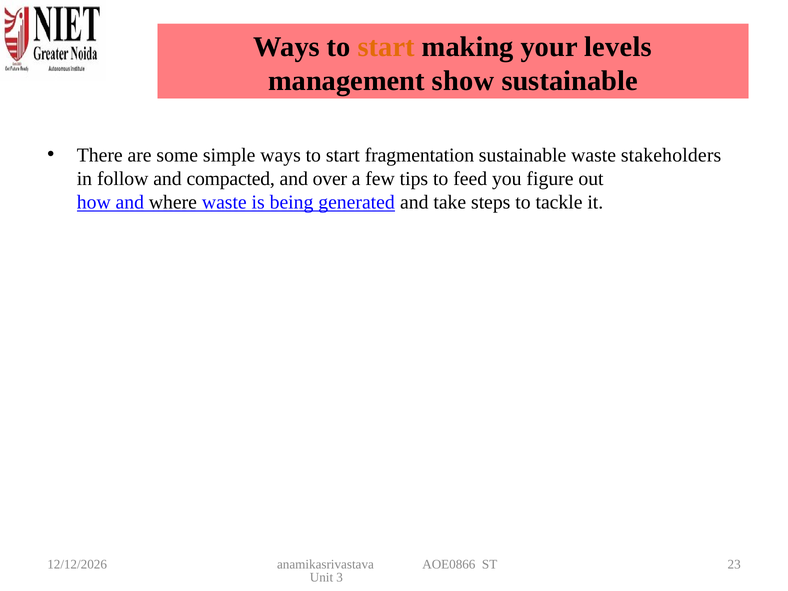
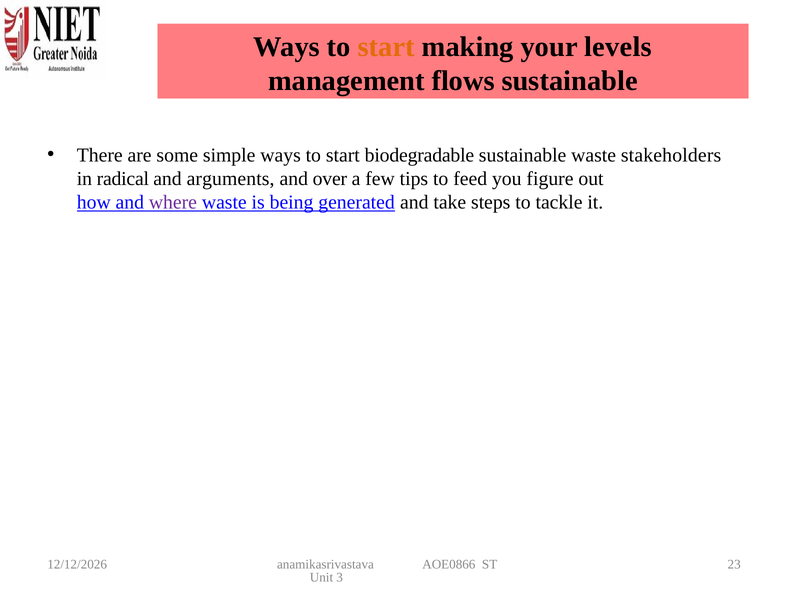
show: show -> flows
fragmentation: fragmentation -> biodegradable
follow: follow -> radical
compacted: compacted -> arguments
where colour: black -> purple
